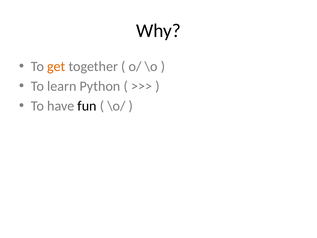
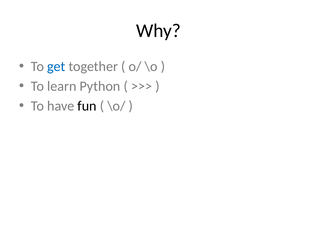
get colour: orange -> blue
